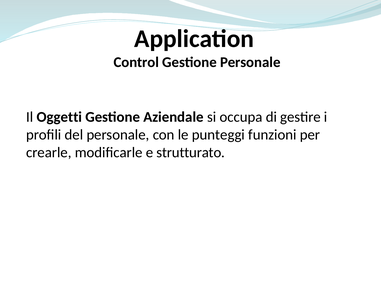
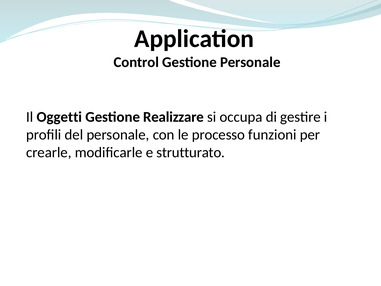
Aziendale: Aziendale -> Realizzare
punteggi: punteggi -> processo
